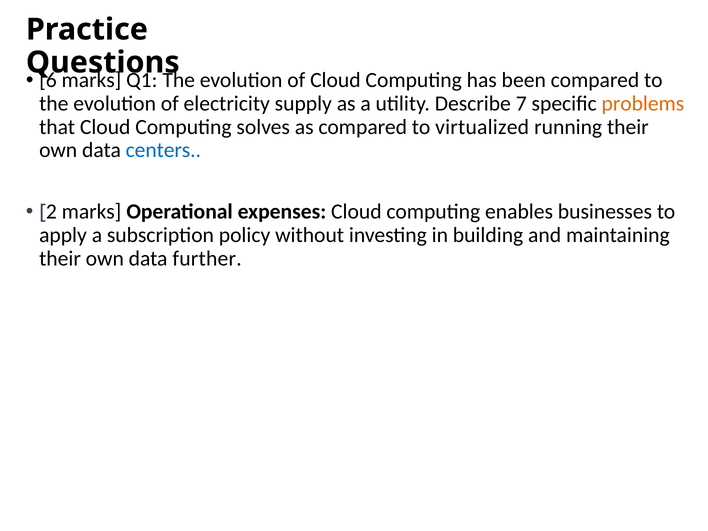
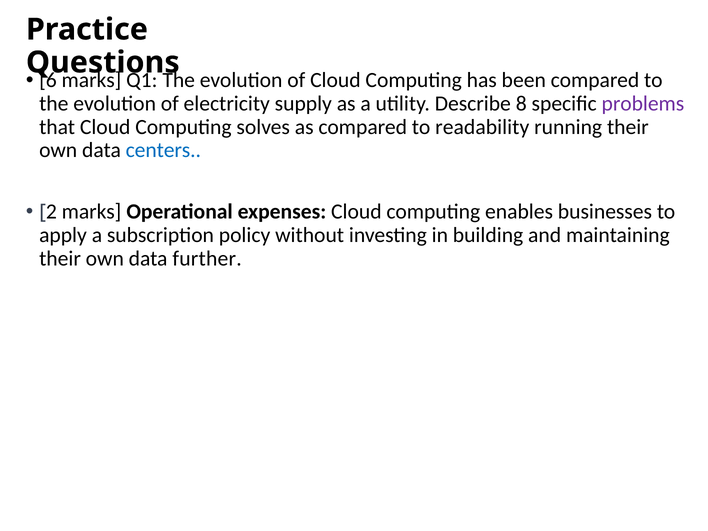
7: 7 -> 8
problems colour: orange -> purple
virtualized: virtualized -> readability
